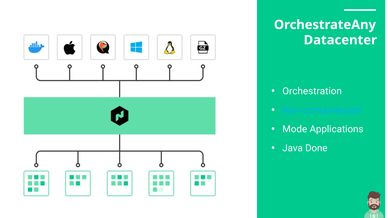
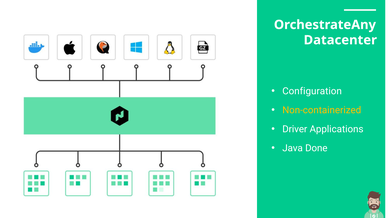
Orchestration: Orchestration -> Configuration
Non-containerized colour: light blue -> yellow
Mode: Mode -> Driver
